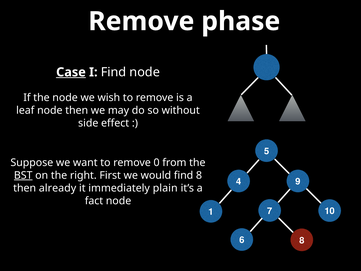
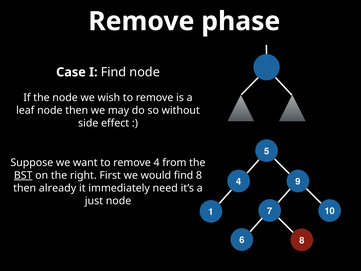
Case underline: present -> none
remove 0: 0 -> 4
plain: plain -> need
fact: fact -> just
